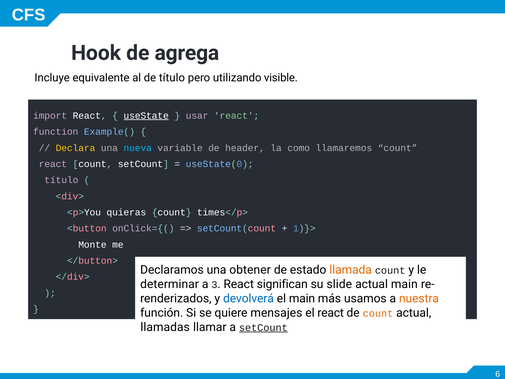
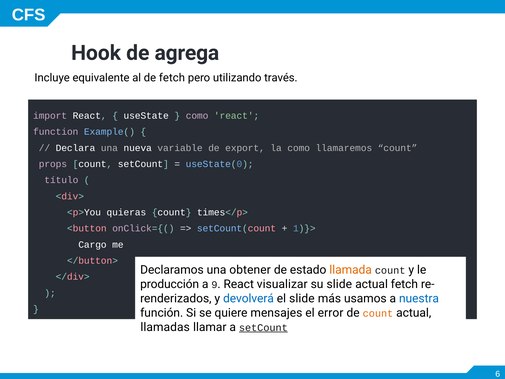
de título: título -> fetch
visible: visible -> través
useState underline: present -> none
usar at (197, 116): usar -> como
Declara colour: yellow -> white
nueva colour: light blue -> white
header: header -> export
react at (53, 164): react -> props
Monte: Monte -> Cargo
determinar: determinar -> producción
3: 3 -> 9
significan: significan -> visualizar
actual main: main -> fetch
el main: main -> slide
nuestra colour: orange -> blue
el react: react -> error
